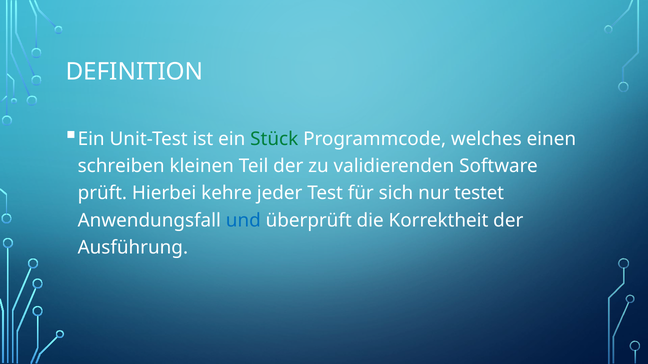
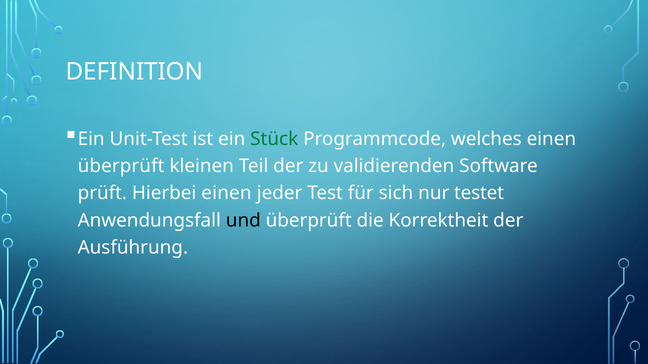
schreiben at (121, 166): schreiben -> überprüft
Hierbei kehre: kehre -> einen
und colour: blue -> black
